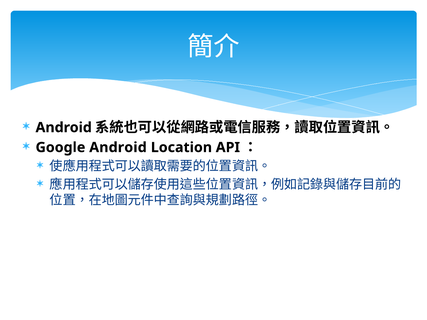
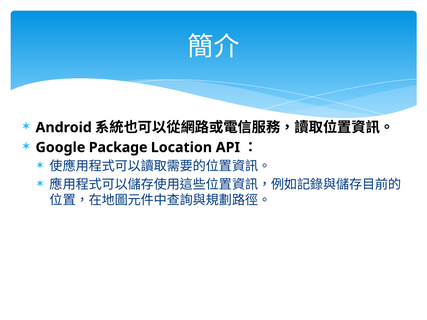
Google Android: Android -> Package
